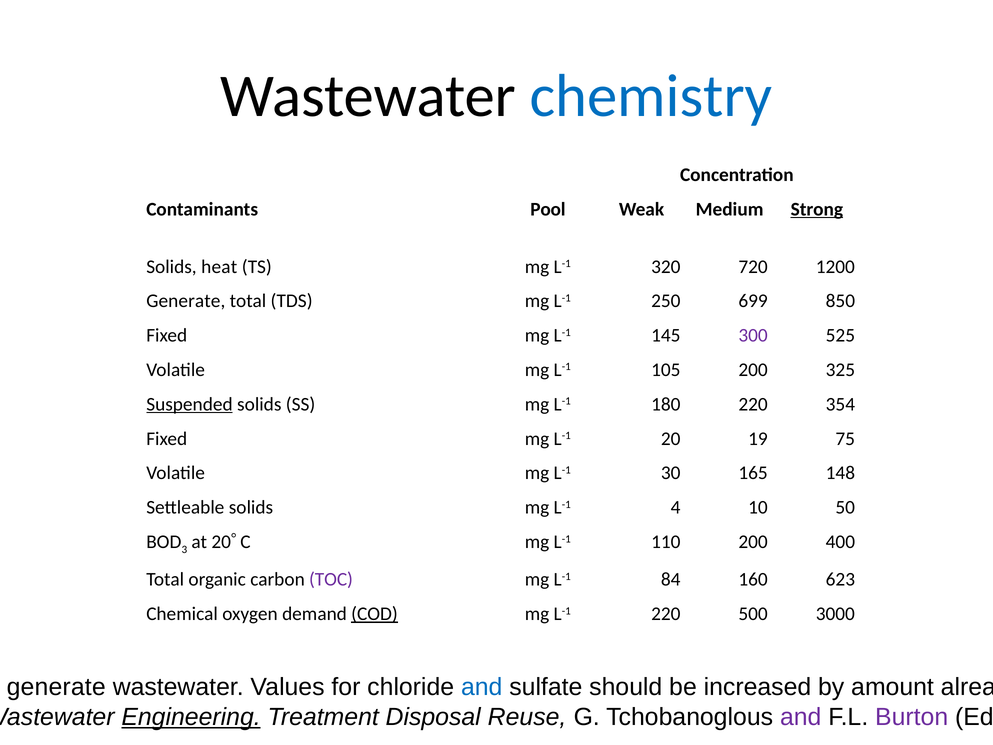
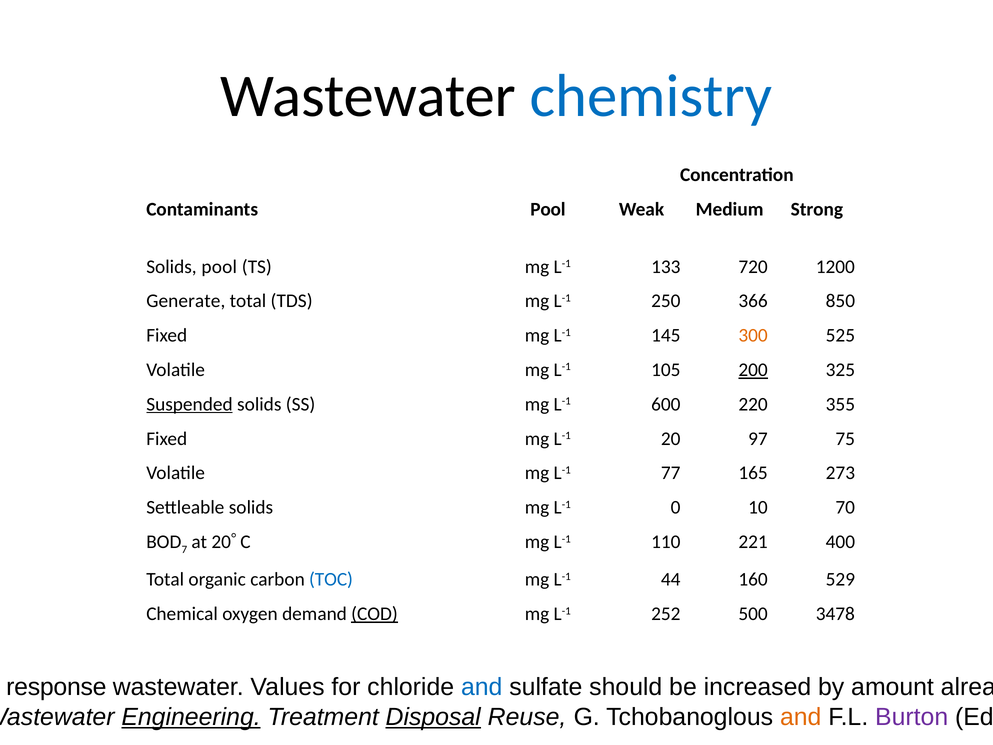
Strong underline: present -> none
Solids heat: heat -> pool
320: 320 -> 133
699: 699 -> 366
300 colour: purple -> orange
200 at (753, 370) underline: none -> present
180: 180 -> 600
354: 354 -> 355
19: 19 -> 97
30: 30 -> 77
148: 148 -> 273
4: 4 -> 0
50: 50 -> 70
3: 3 -> 7
110 200: 200 -> 221
TOC colour: purple -> blue
84: 84 -> 44
623: 623 -> 529
L-1 220: 220 -> 252
3000: 3000 -> 3478
generate at (56, 687): generate -> response
Disposal underline: none -> present
and at (801, 717) colour: purple -> orange
